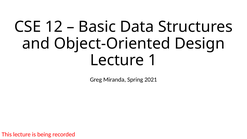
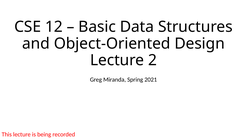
1: 1 -> 2
